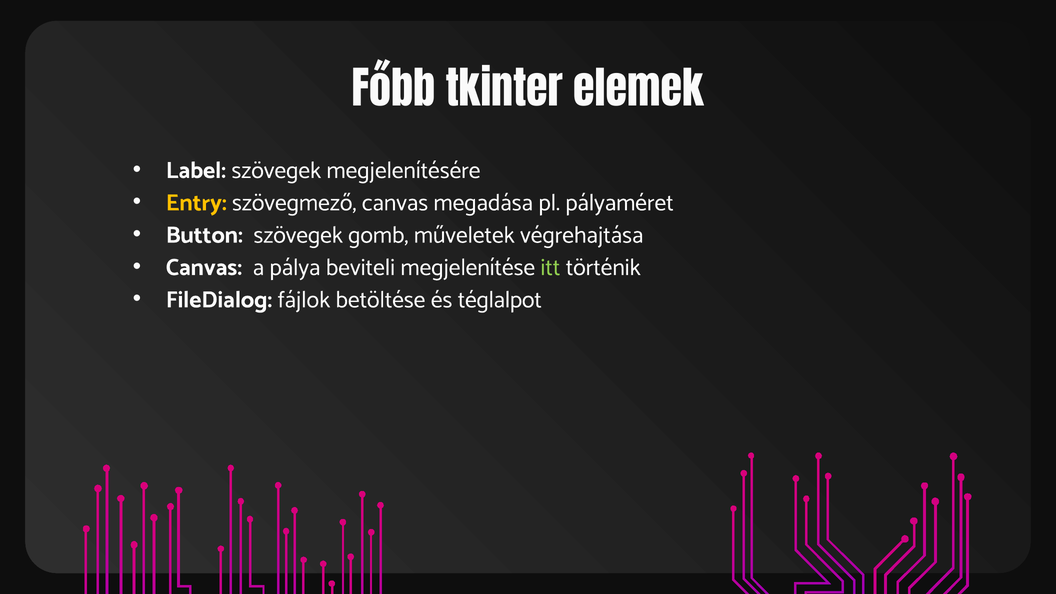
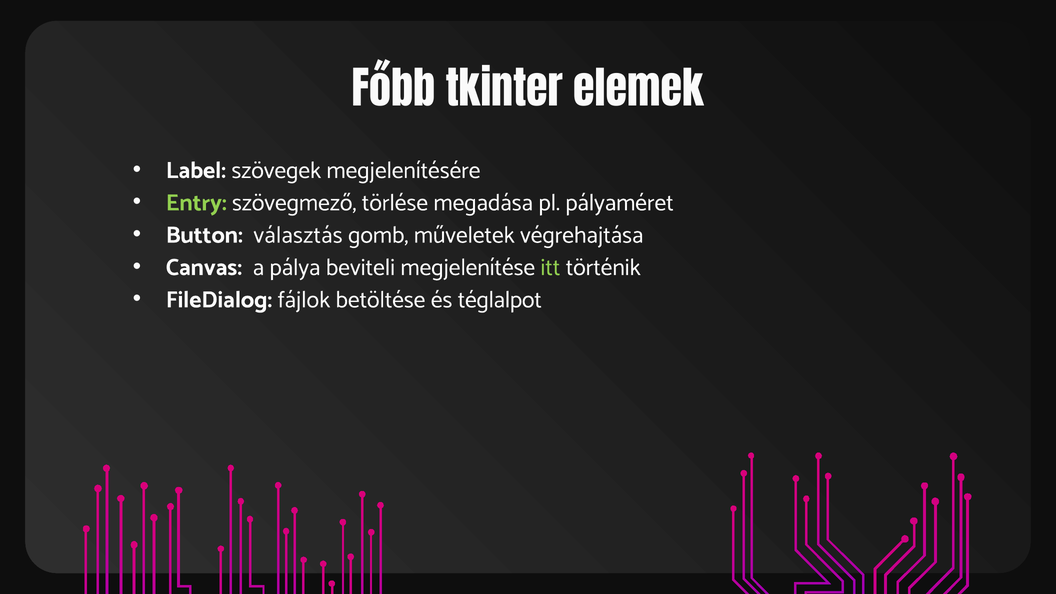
Entry colour: yellow -> light green
szövegmező canvas: canvas -> törlése
Button szövegek: szövegek -> választás
